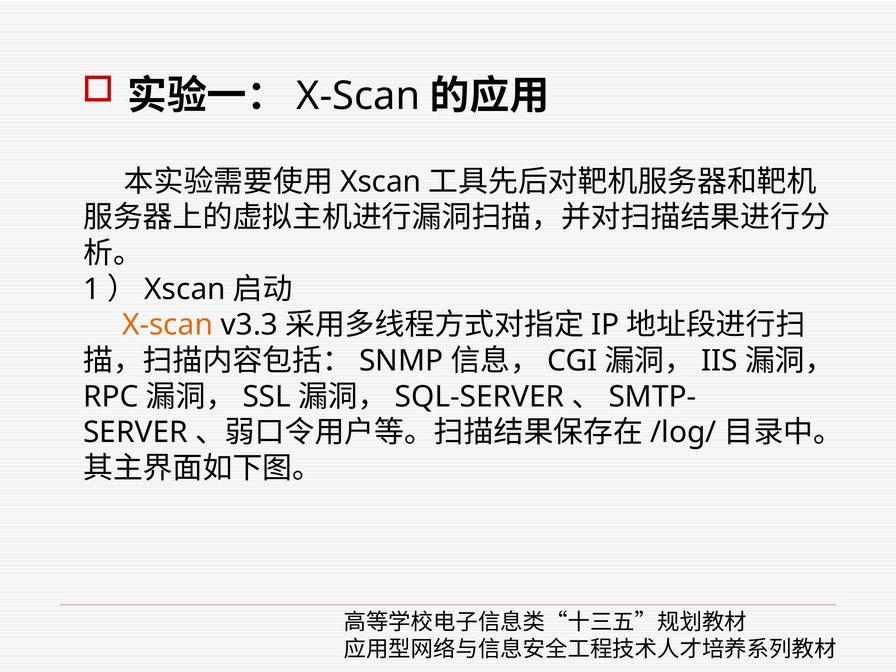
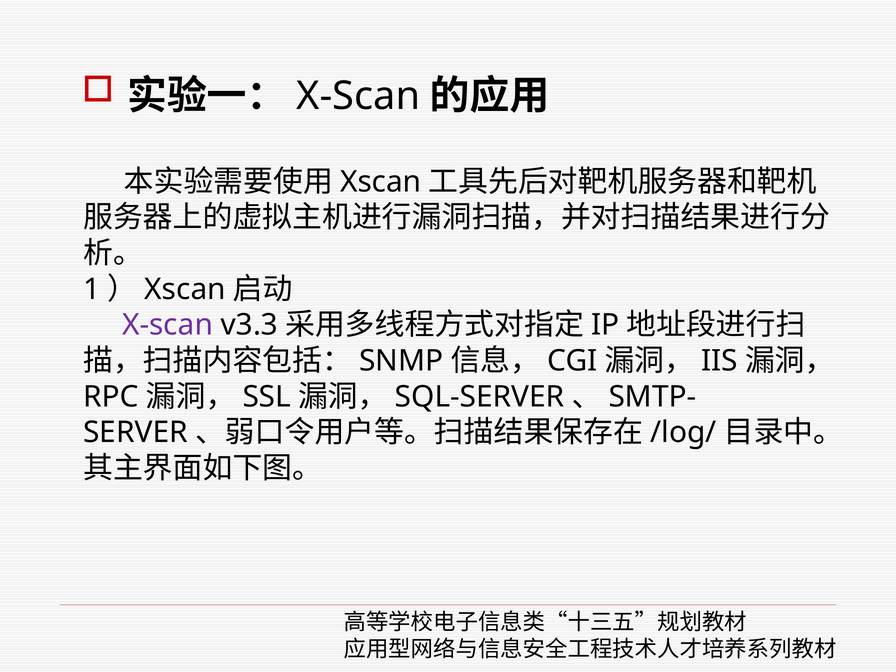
X-scan at (168, 325) colour: orange -> purple
